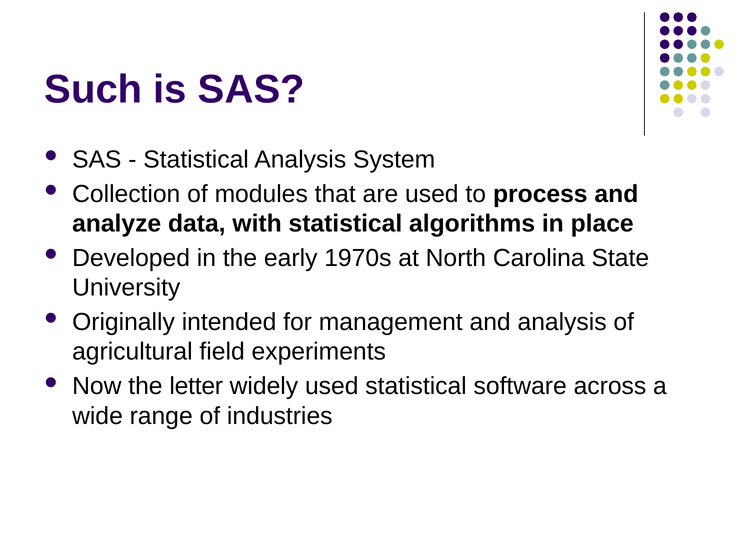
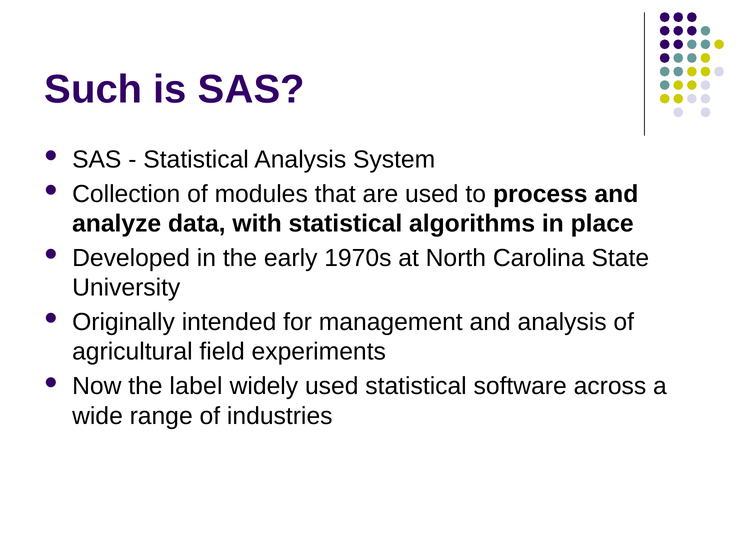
letter: letter -> label
